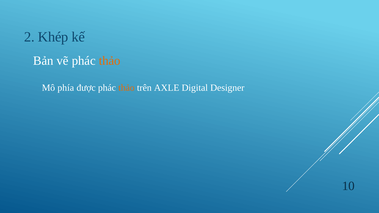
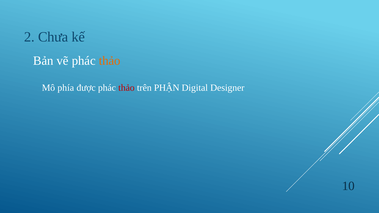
Khép: Khép -> Chưa
thảo at (126, 88) colour: orange -> red
AXLE: AXLE -> PHẬN
